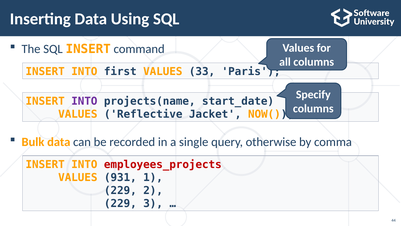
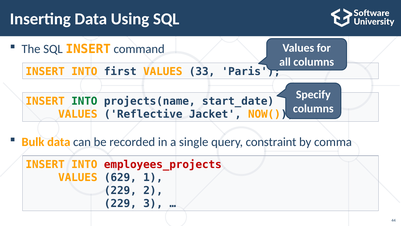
INTO at (84, 101) colour: purple -> green
otherwise: otherwise -> constraint
931: 931 -> 629
